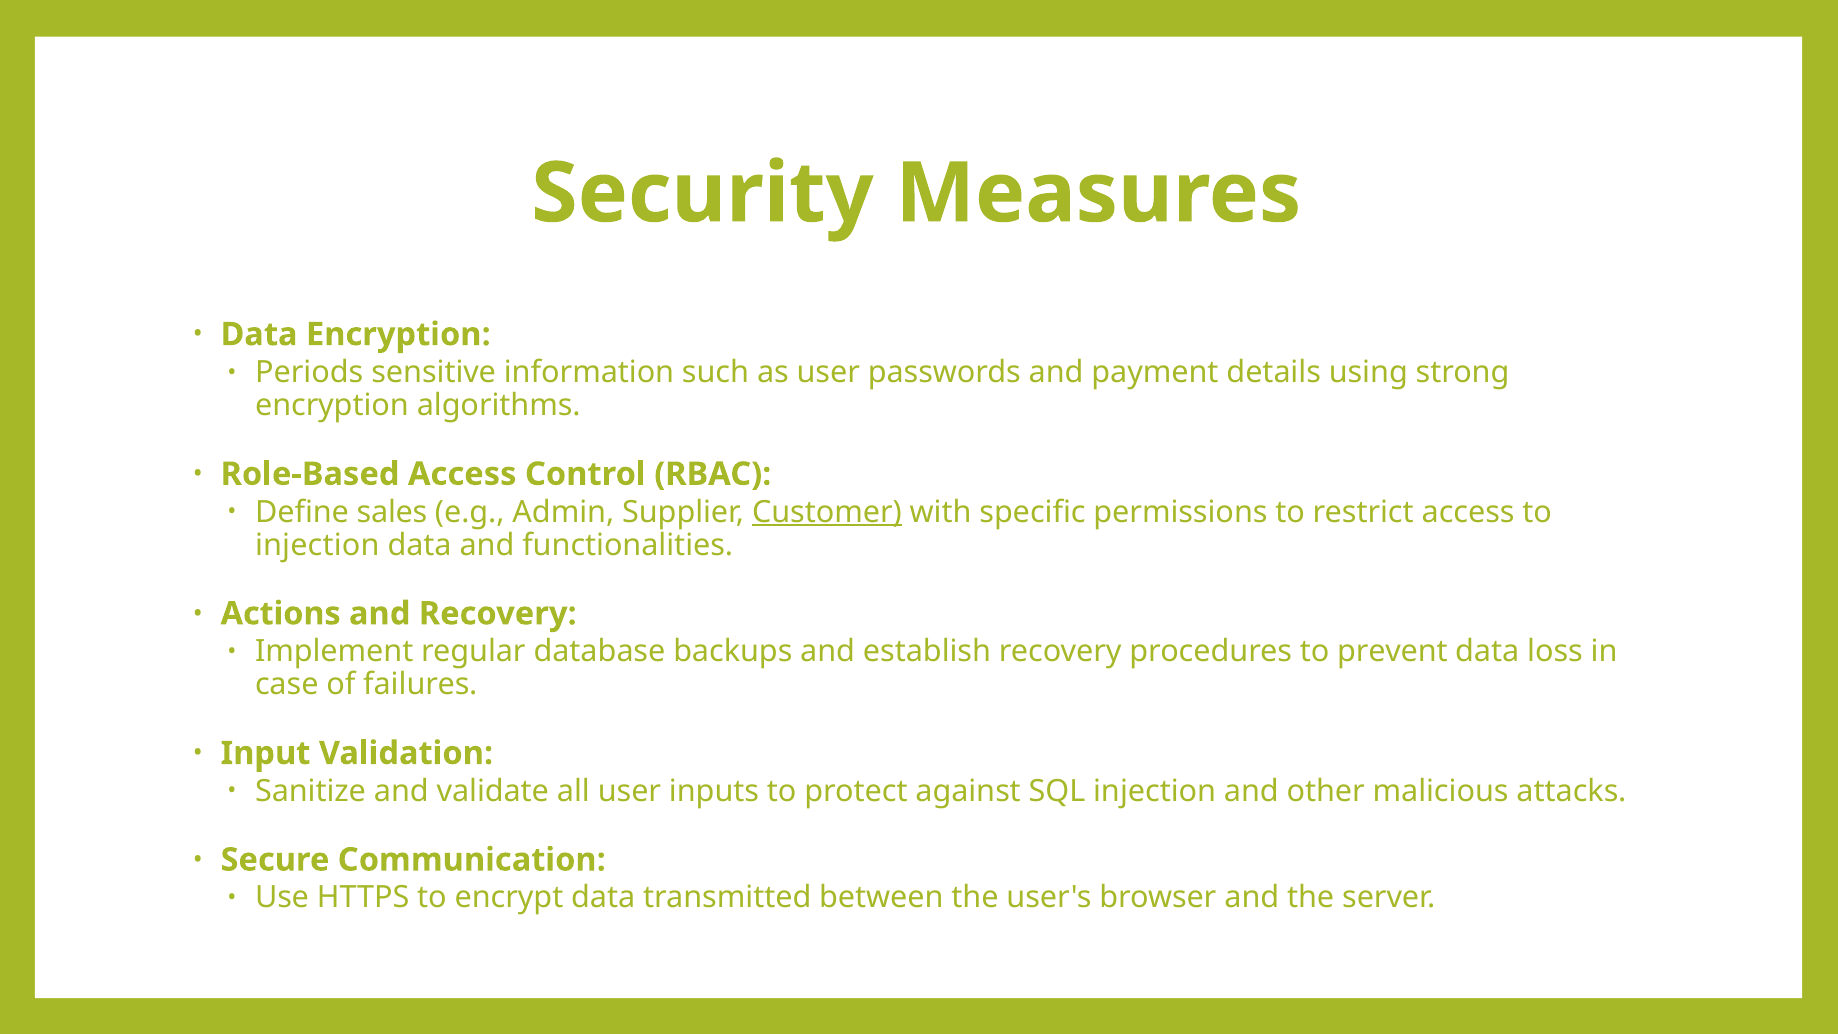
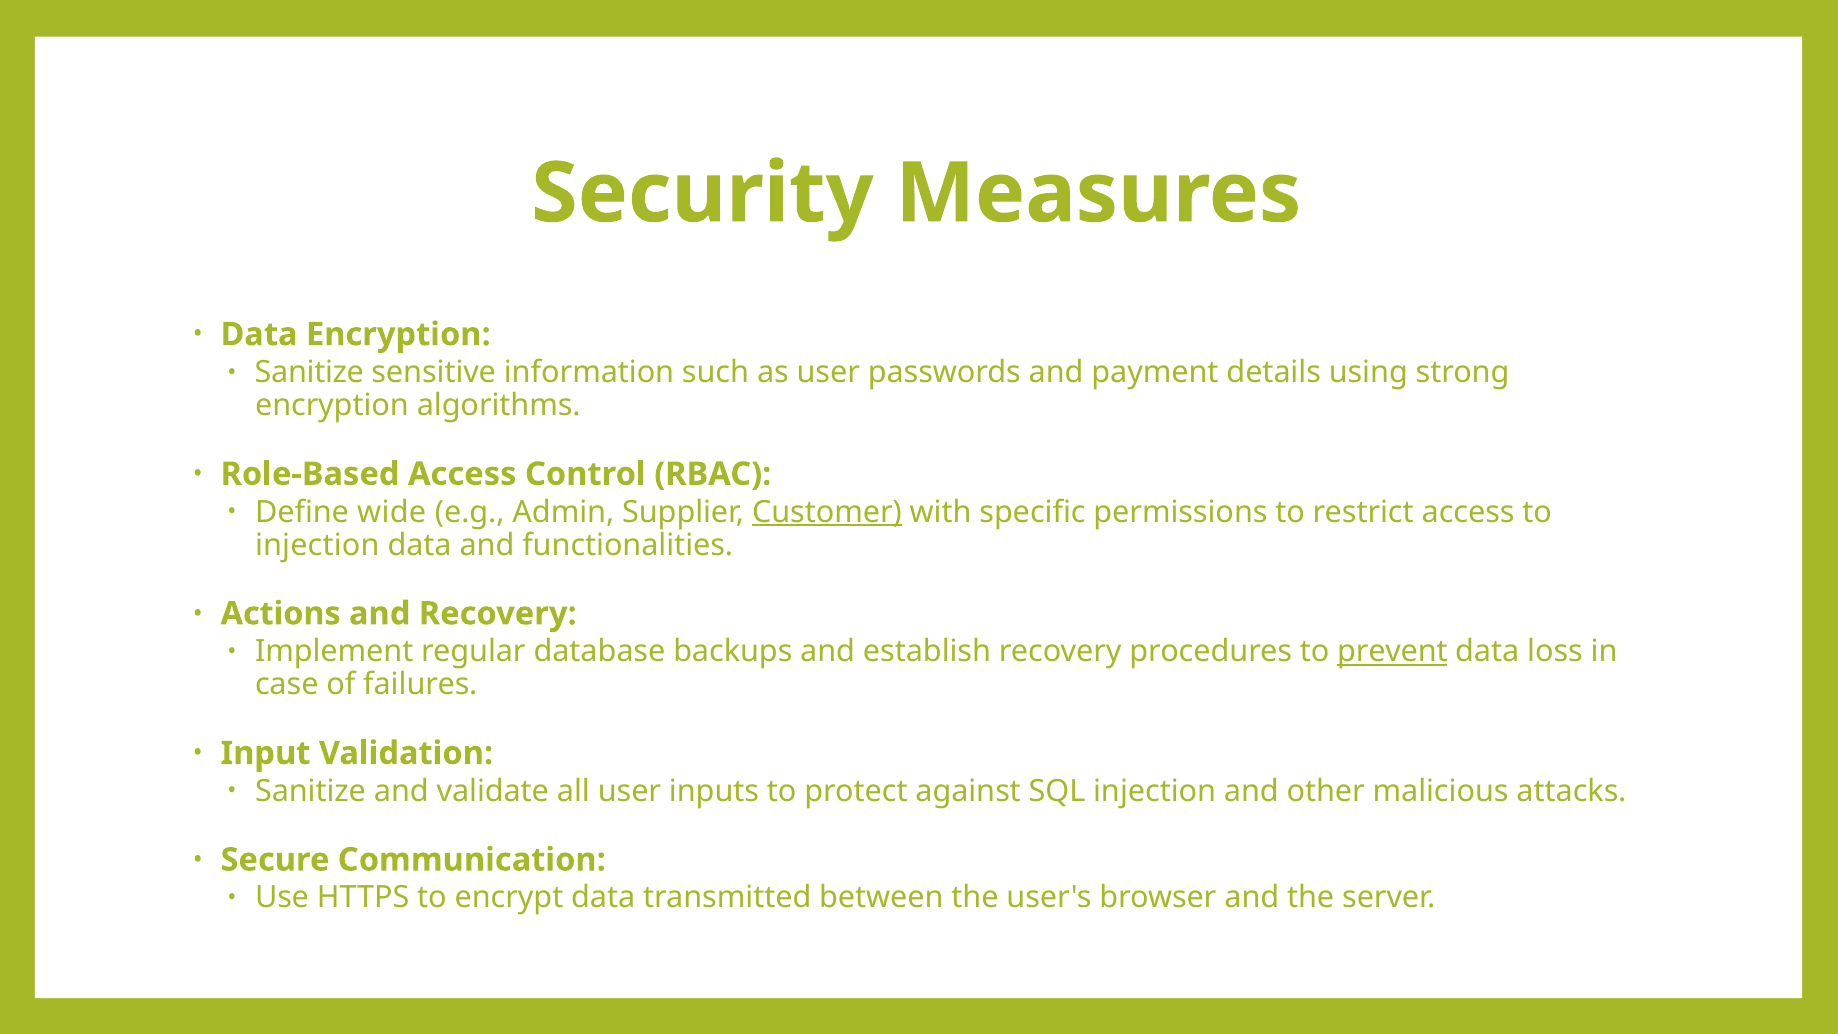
Periods at (309, 372): Periods -> Sanitize
sales: sales -> wide
prevent underline: none -> present
